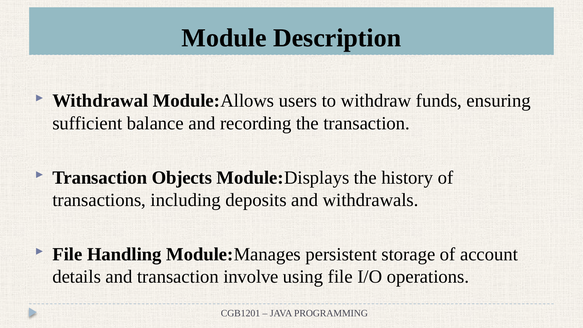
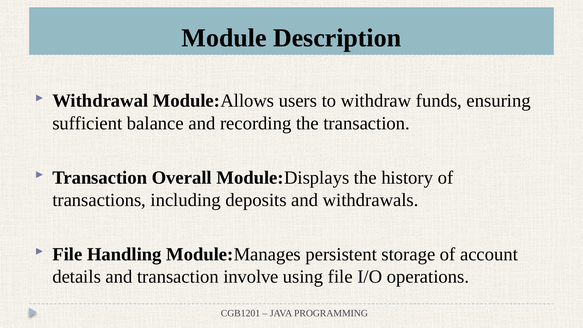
Objects: Objects -> Overall
